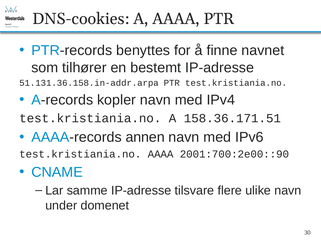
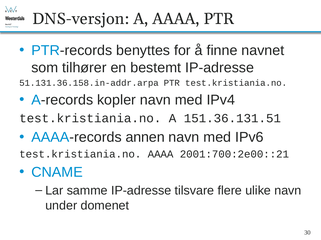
DNS-cookies: DNS-cookies -> DNS-versjon
158.36.171.51: 158.36.171.51 -> 151.36.131.51
2001:700:2e00::90: 2001:700:2e00::90 -> 2001:700:2e00::21
